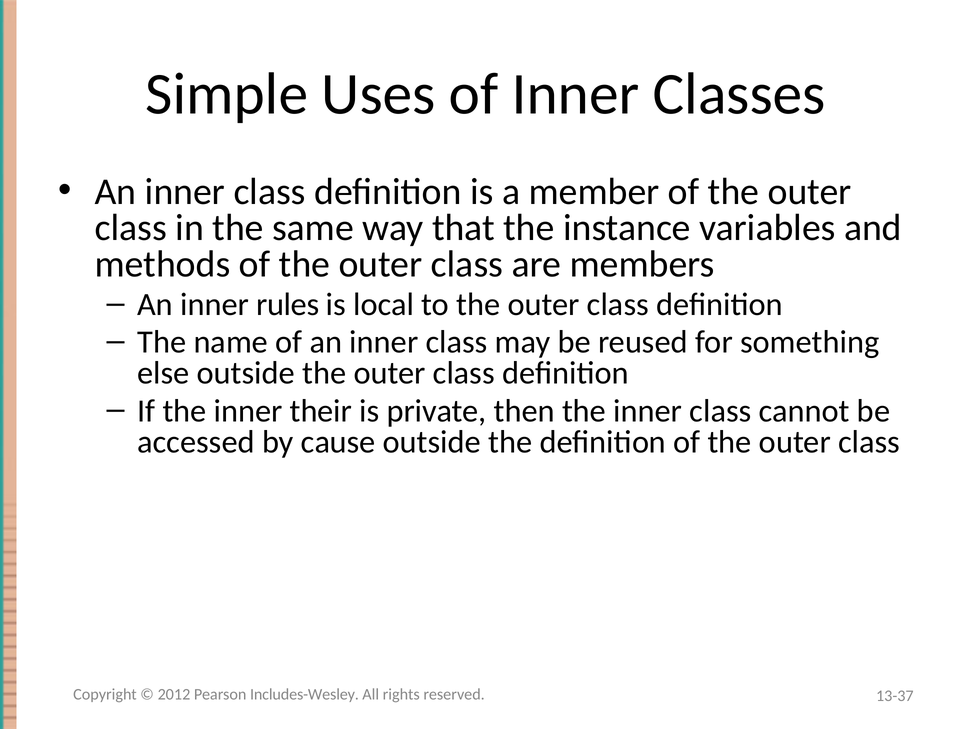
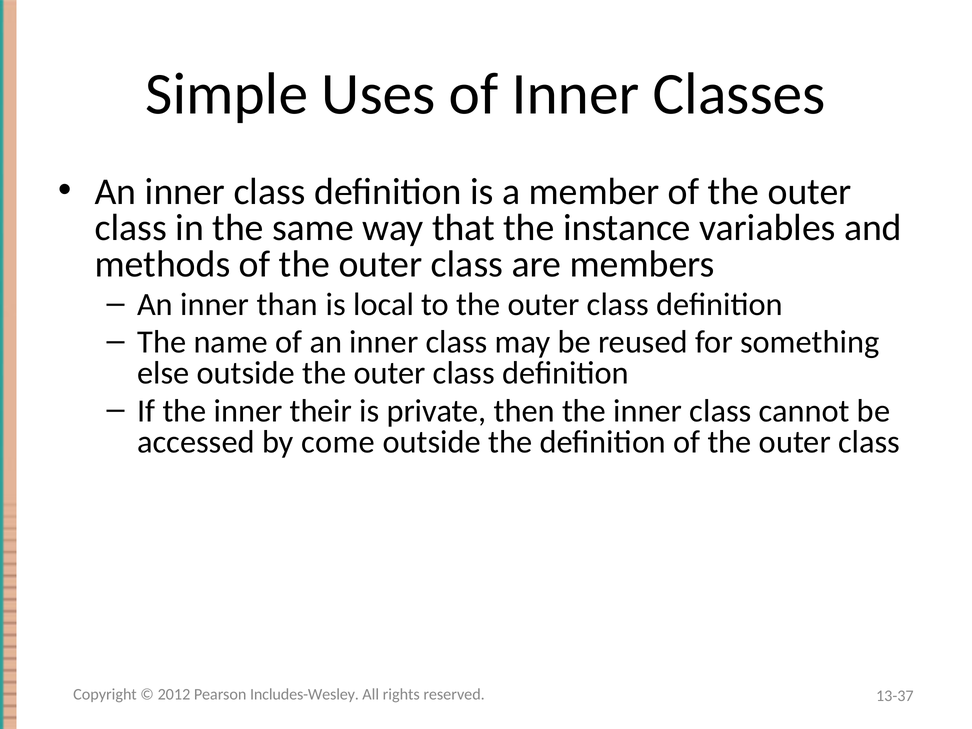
rules: rules -> than
cause: cause -> come
